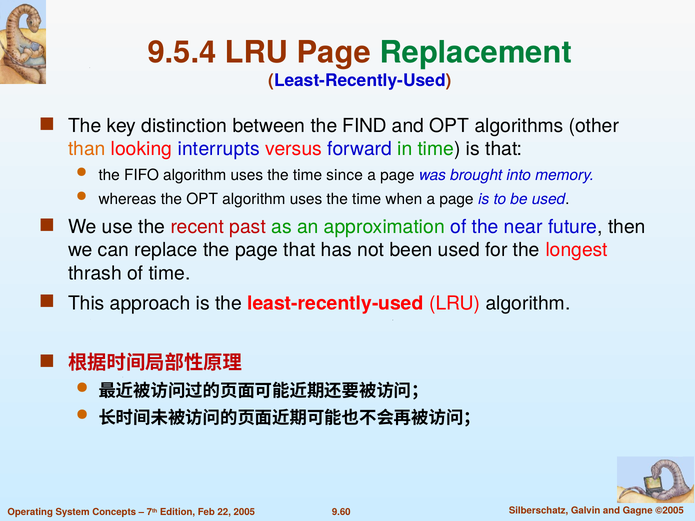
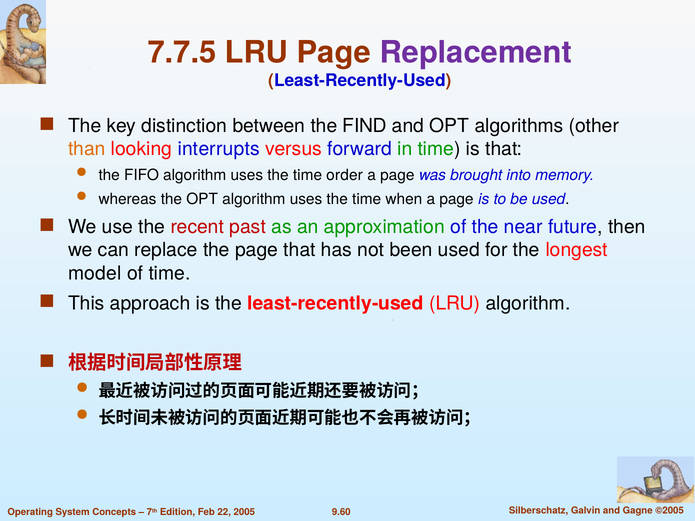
9.5.4: 9.5.4 -> 7.7.5
Replacement colour: green -> purple
since: since -> order
thrash: thrash -> model
